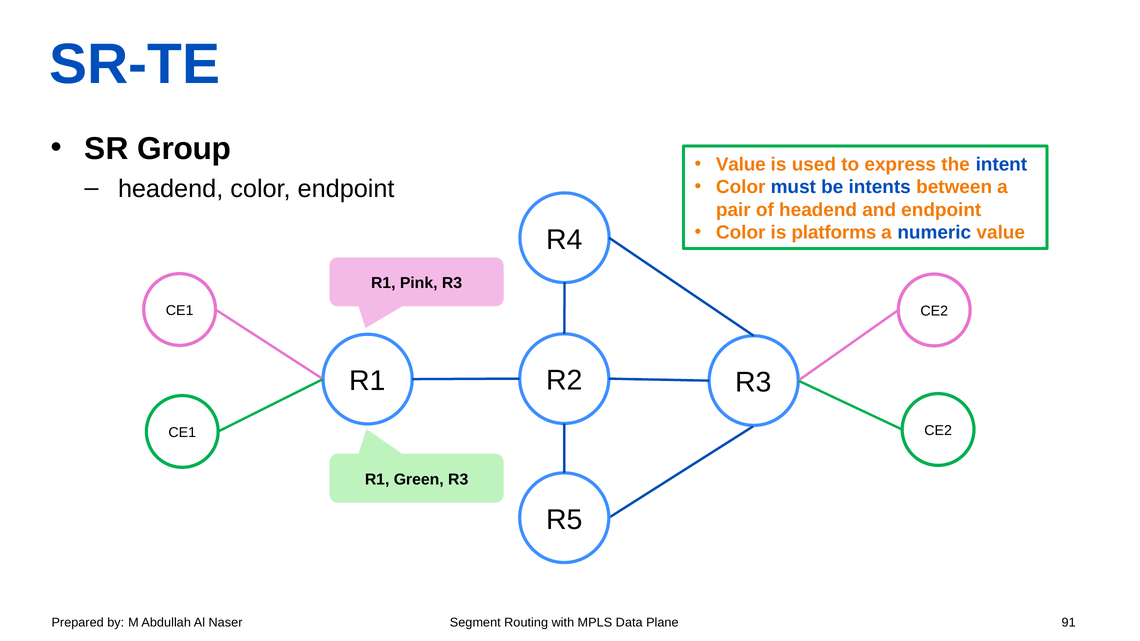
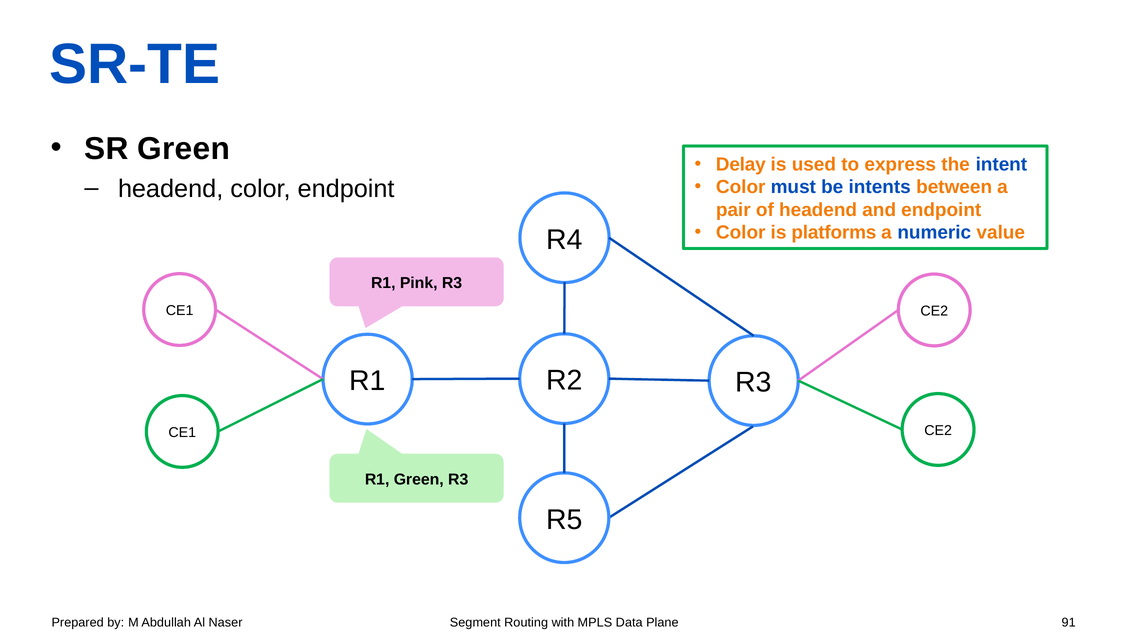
SR Group: Group -> Green
Value at (741, 164): Value -> Delay
